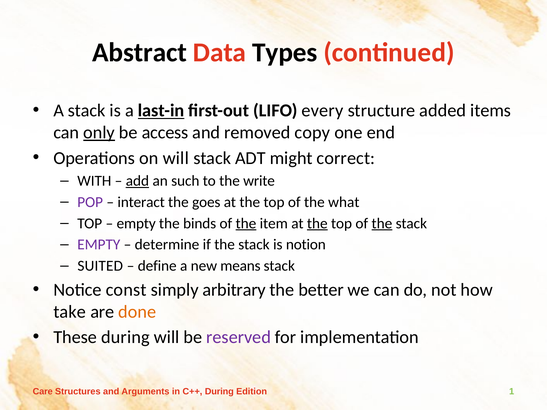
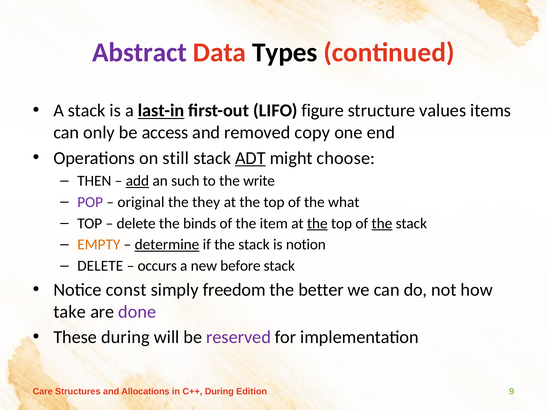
Abstract colour: black -> purple
every: every -> figure
added: added -> values
only underline: present -> none
on will: will -> still
ADT underline: none -> present
correct: correct -> choose
WITH: WITH -> THEN
interact: interact -> original
goes: goes -> they
empty at (136, 224): empty -> delete
the at (246, 224) underline: present -> none
EMPTY at (99, 245) colour: purple -> orange
determine underline: none -> present
SUITED at (100, 266): SUITED -> DELETE
define: define -> occurs
means: means -> before
arbitrary: arbitrary -> freedom
done colour: orange -> purple
Arguments: Arguments -> Allocations
1: 1 -> 9
